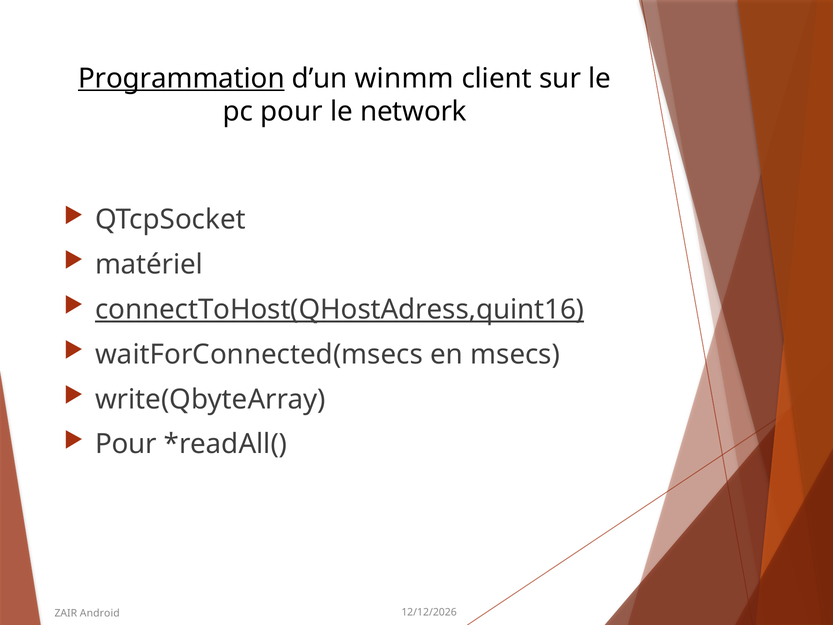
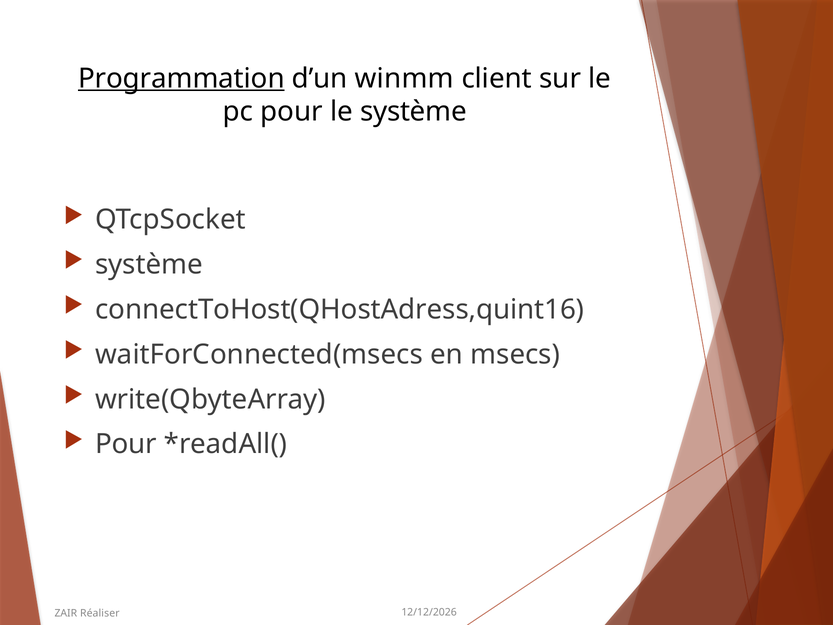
le network: network -> système
matériel at (149, 265): matériel -> système
connectToHost(QHostAdress,quint16 underline: present -> none
Android: Android -> Réaliser
